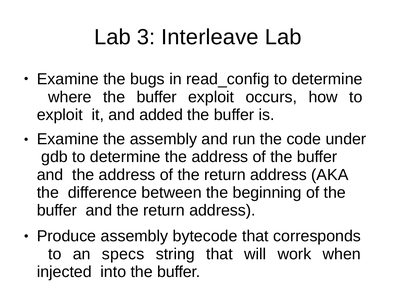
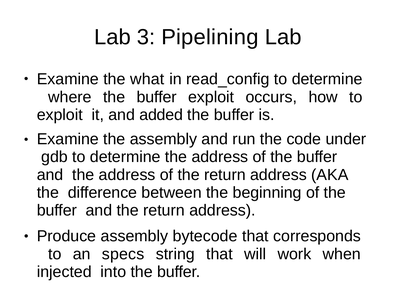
Interleave: Interleave -> Pipelining
bugs: bugs -> what
